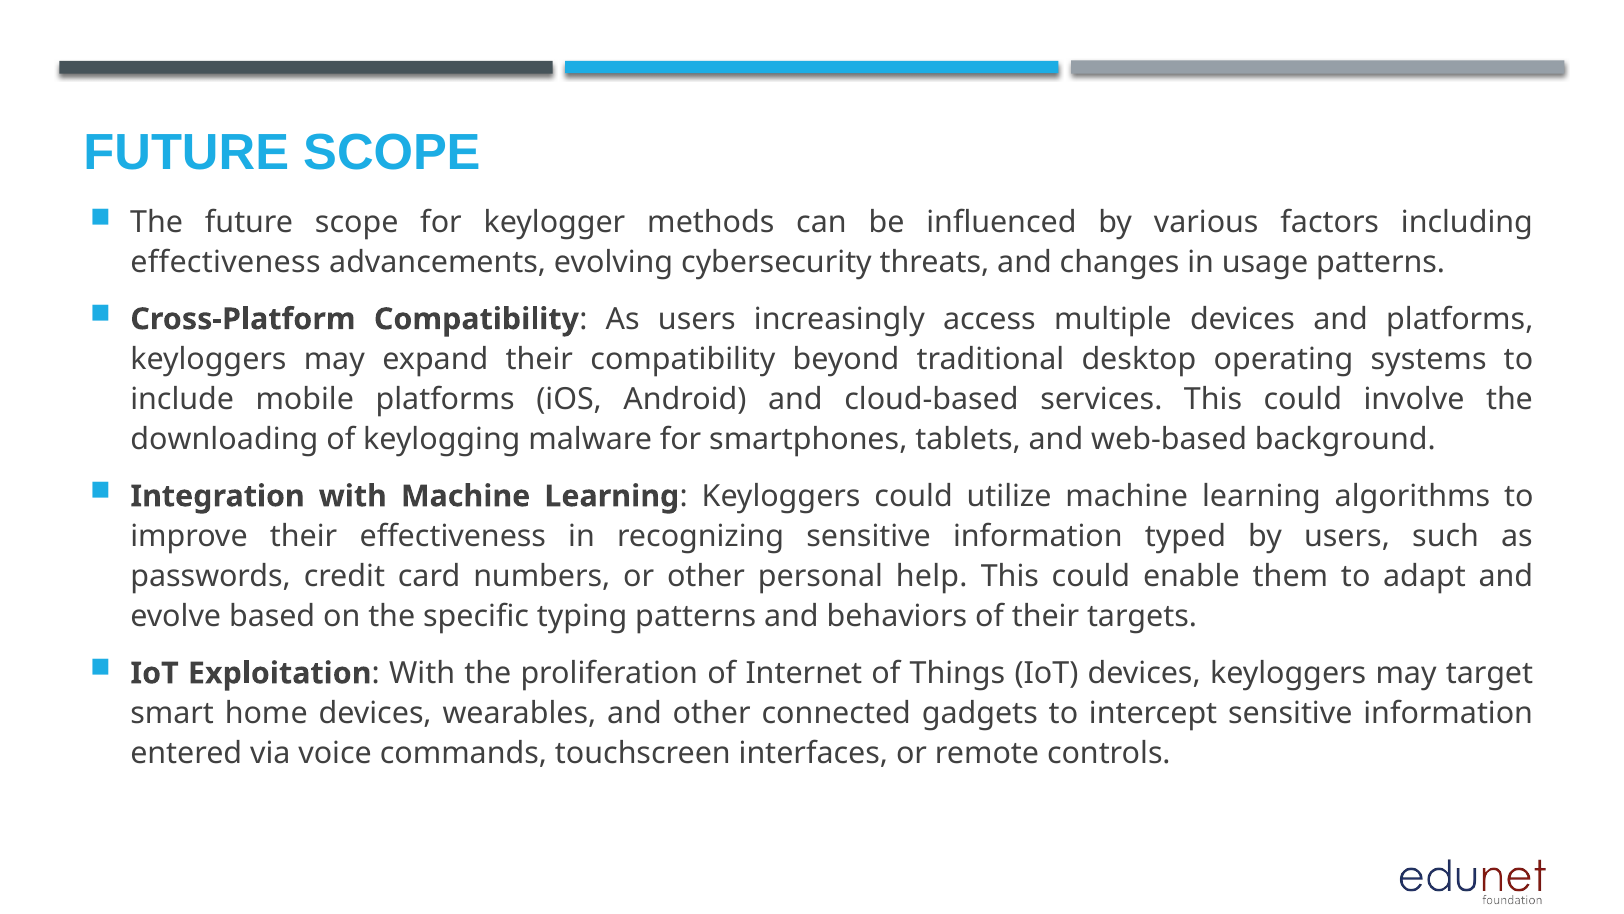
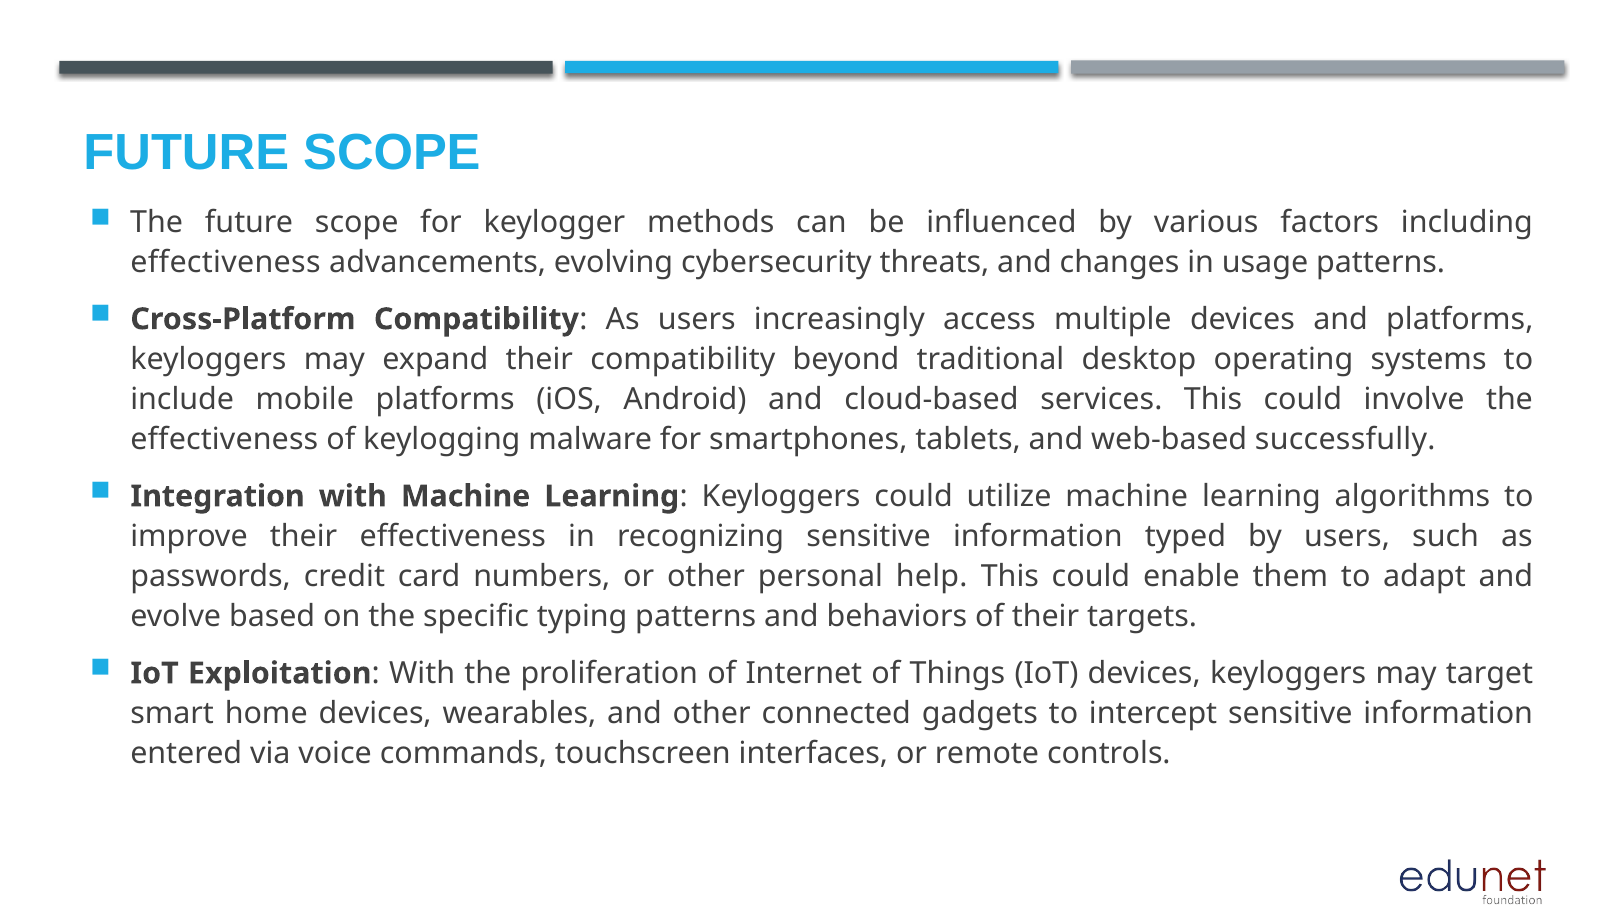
downloading at (224, 440): downloading -> effectiveness
background: background -> successfully
